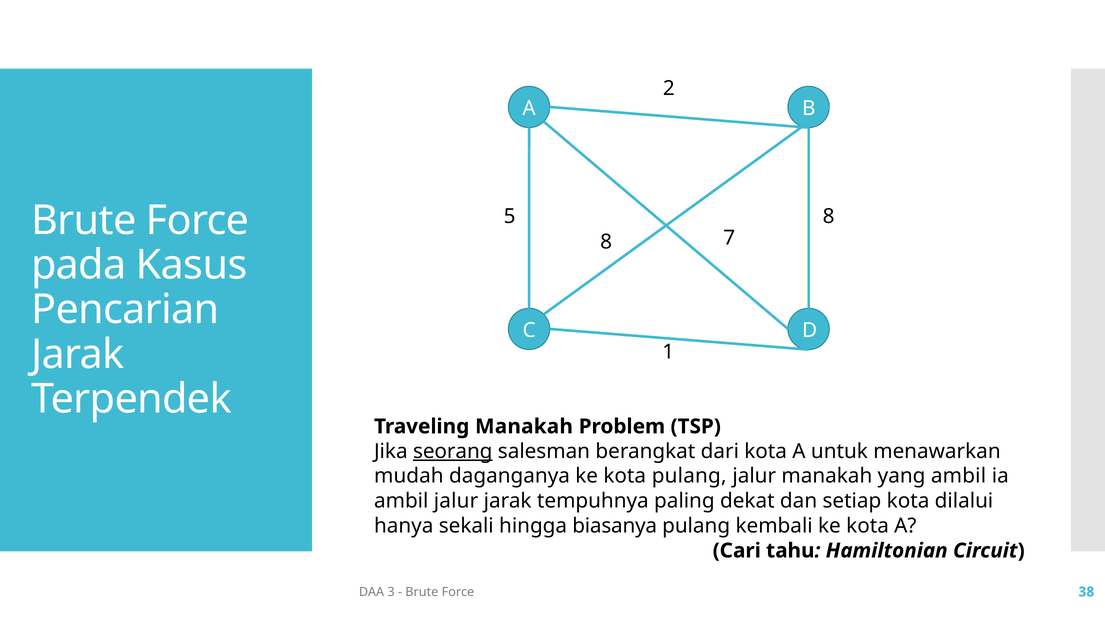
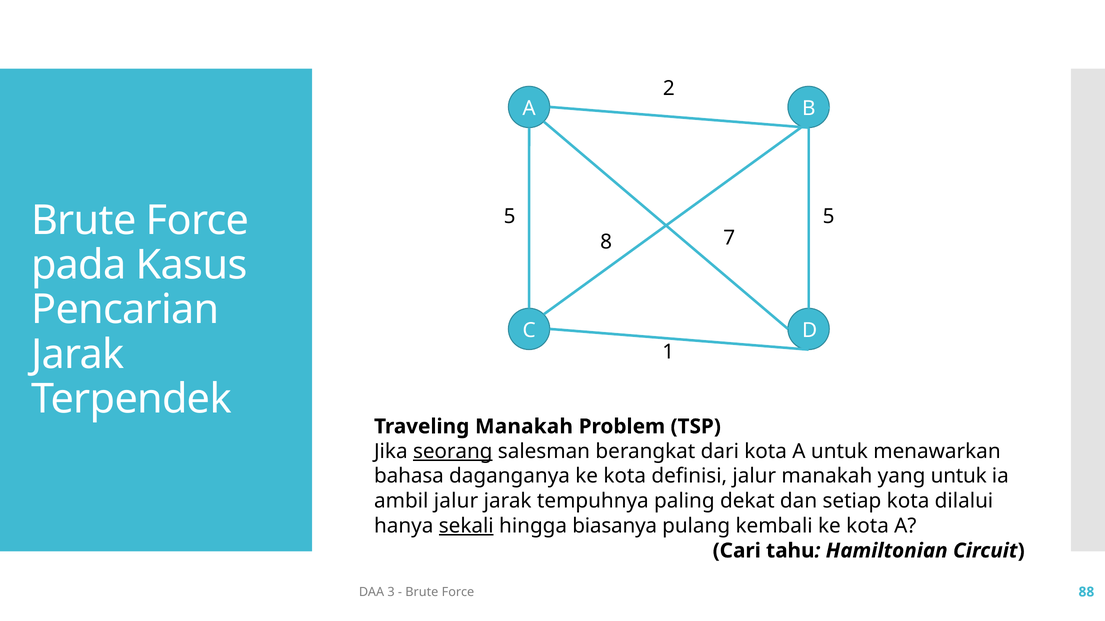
5 8: 8 -> 5
mudah: mudah -> bahasa
kota pulang: pulang -> definisi
yang ambil: ambil -> untuk
sekali underline: none -> present
38: 38 -> 88
